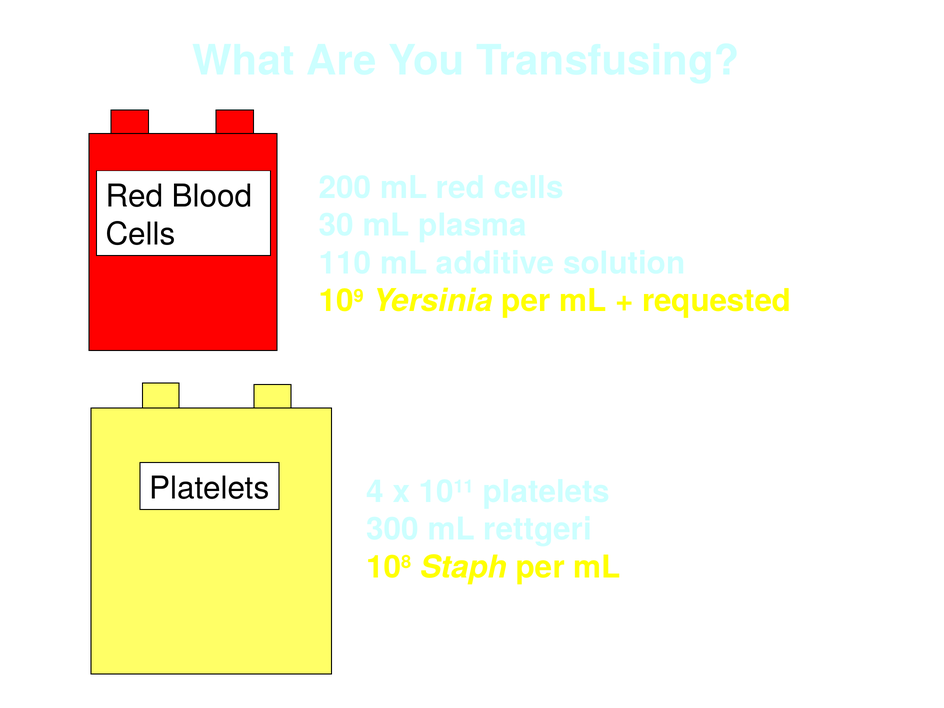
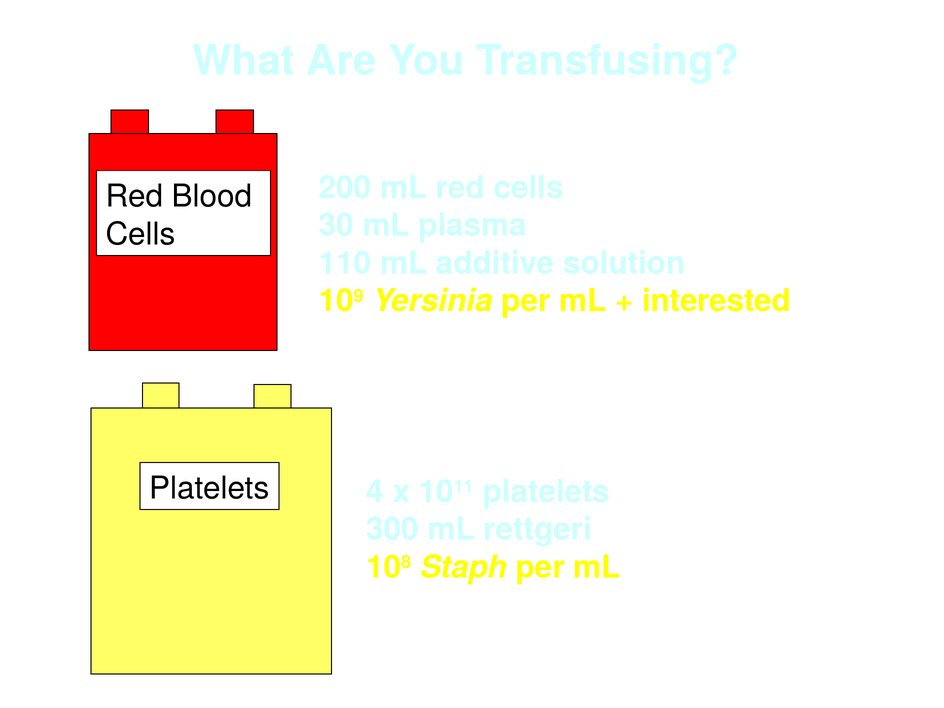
requested: requested -> interested
